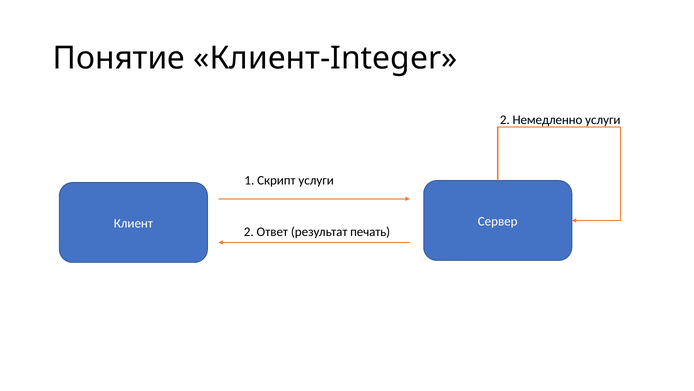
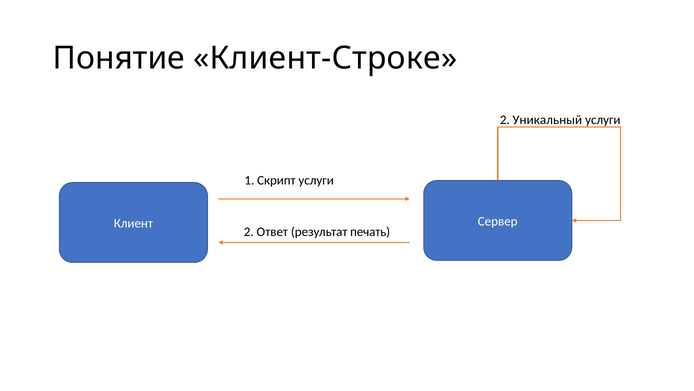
Клиент-Integer: Клиент-Integer -> Клиент-Строке
Немедленно: Немедленно -> Уникальный
